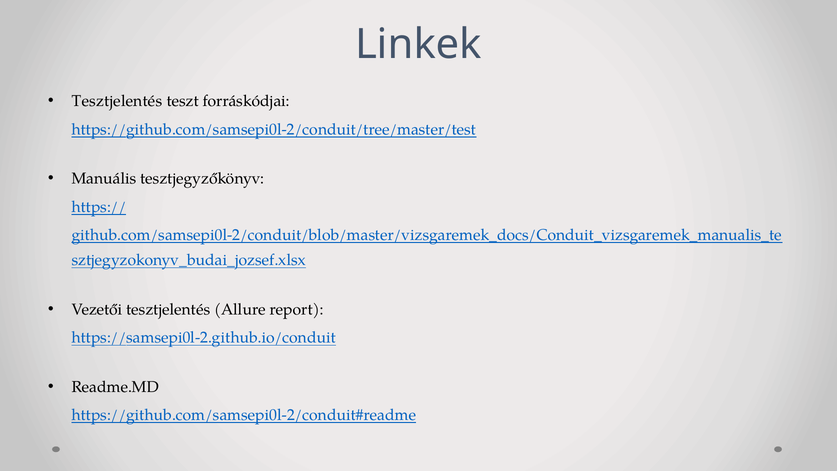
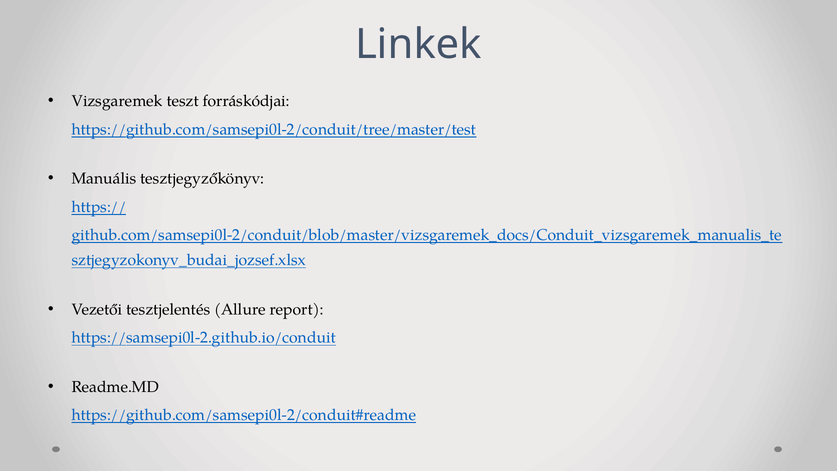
Tesztjelentés at (117, 101): Tesztjelentés -> Vizsgaremek
